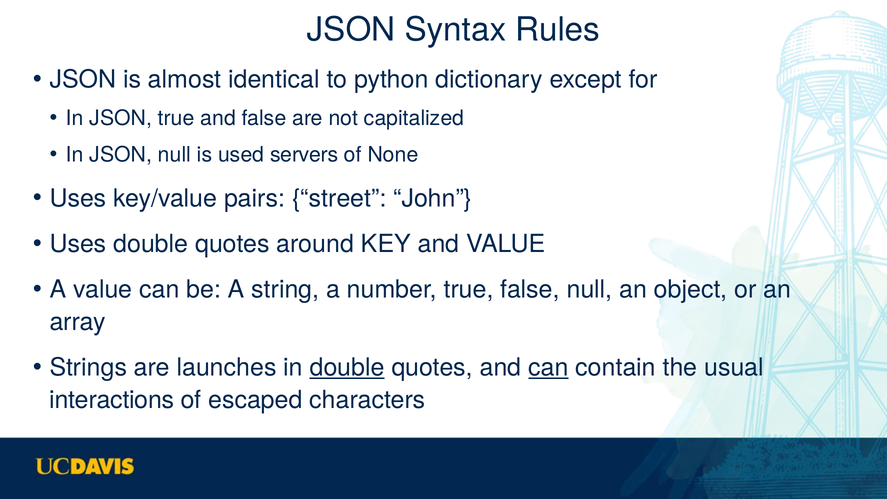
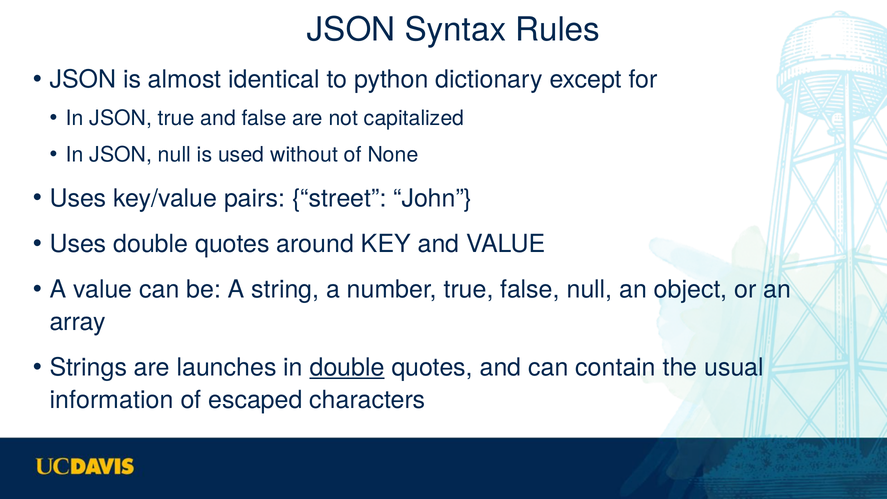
servers: servers -> without
can at (548, 368) underline: present -> none
interactions: interactions -> information
